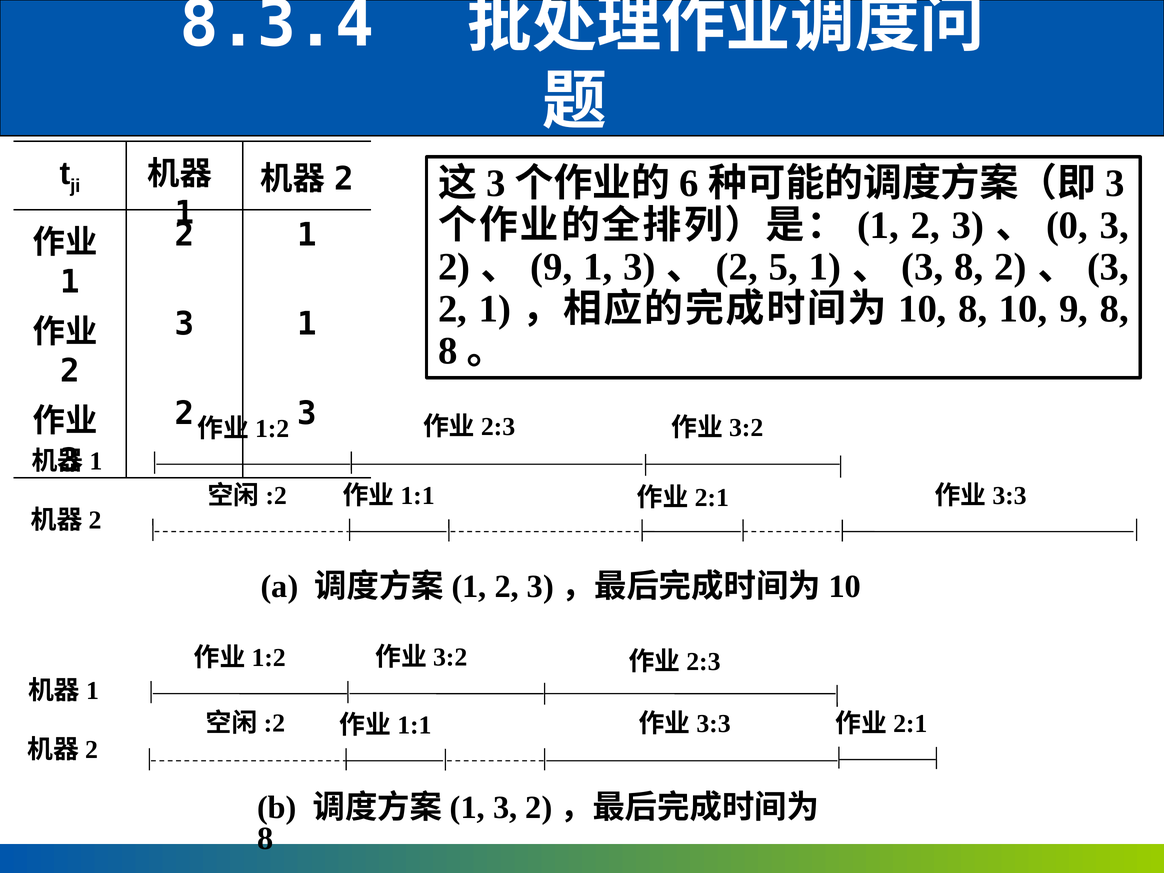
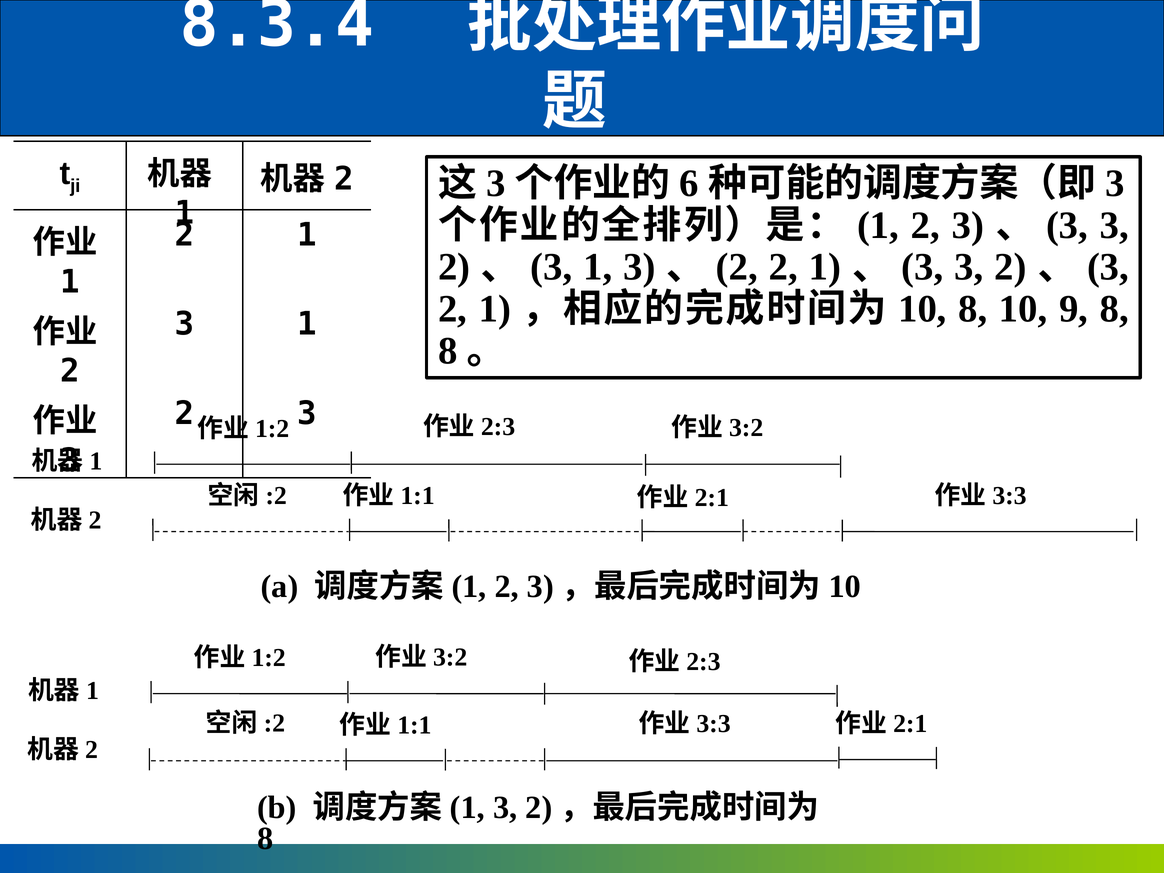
0 at (1067, 225): 0 -> 3
9 at (551, 267): 9 -> 3
2 5: 5 -> 2
8 at (969, 267): 8 -> 3
